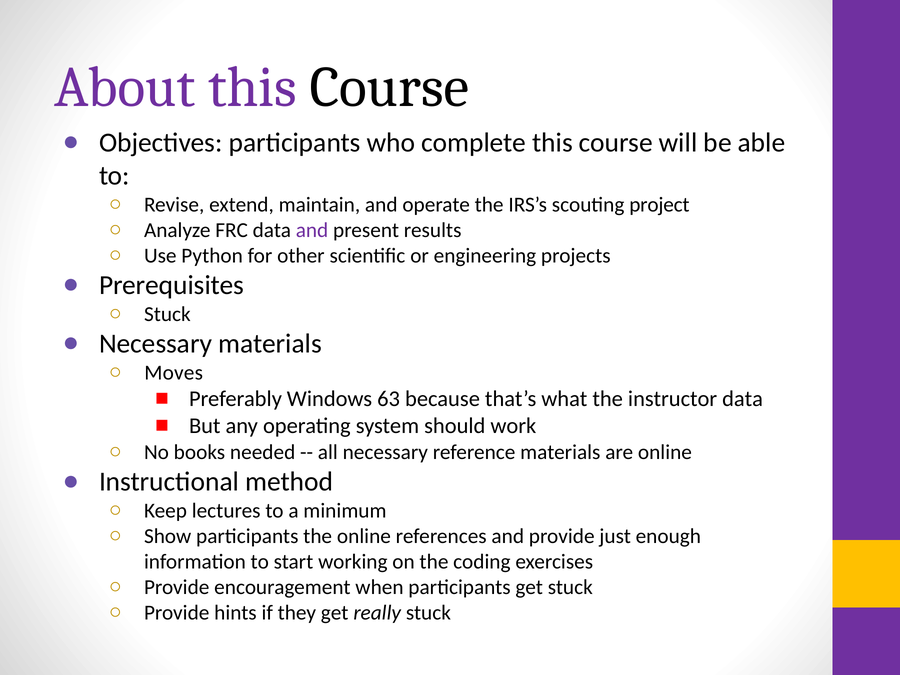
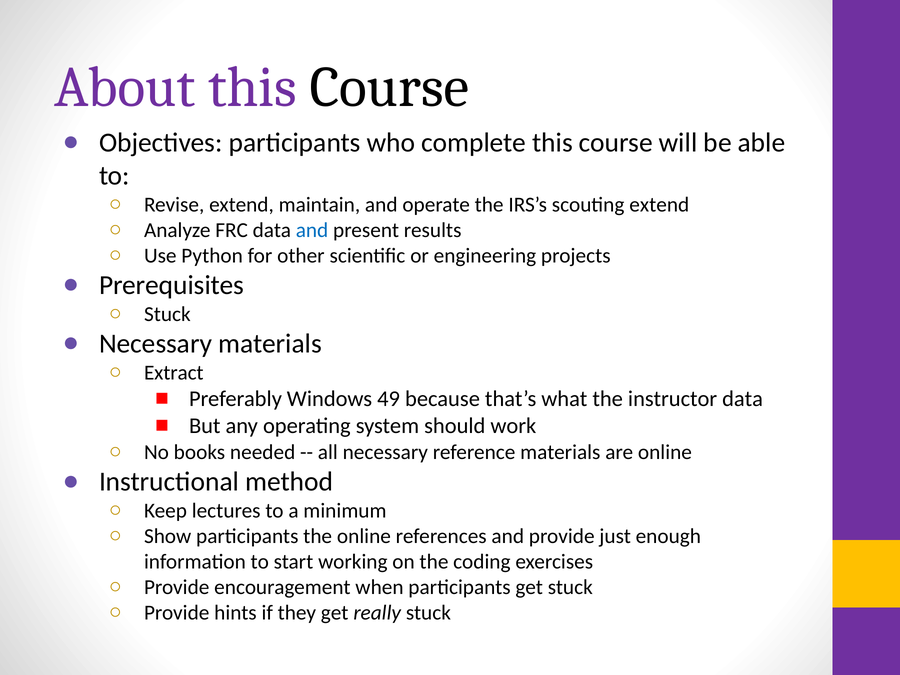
scouting project: project -> extend
and at (312, 230) colour: purple -> blue
Moves: Moves -> Extract
63: 63 -> 49
